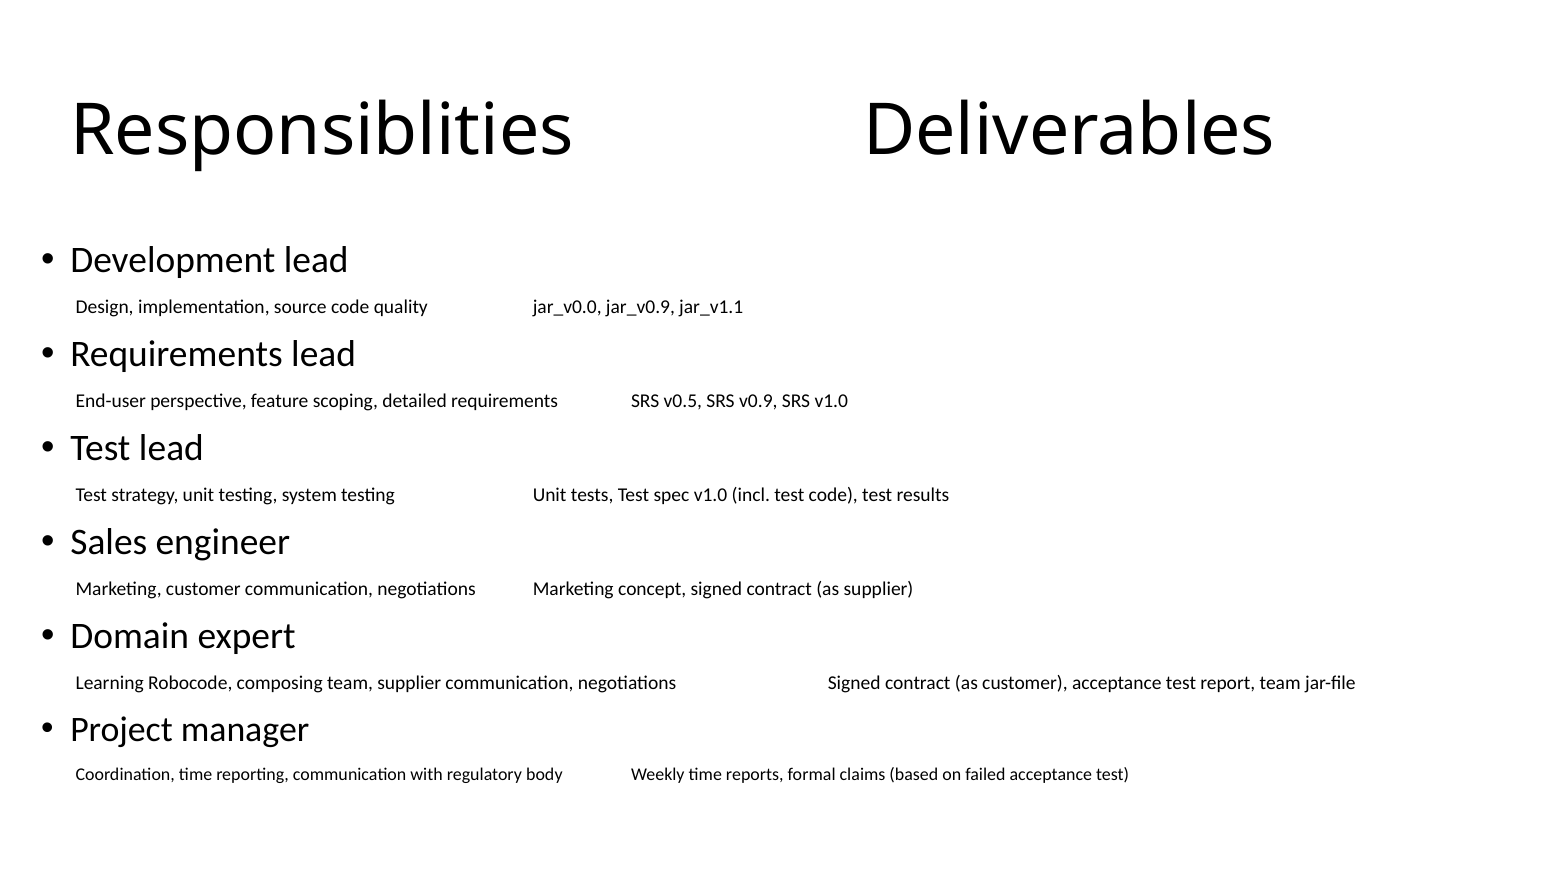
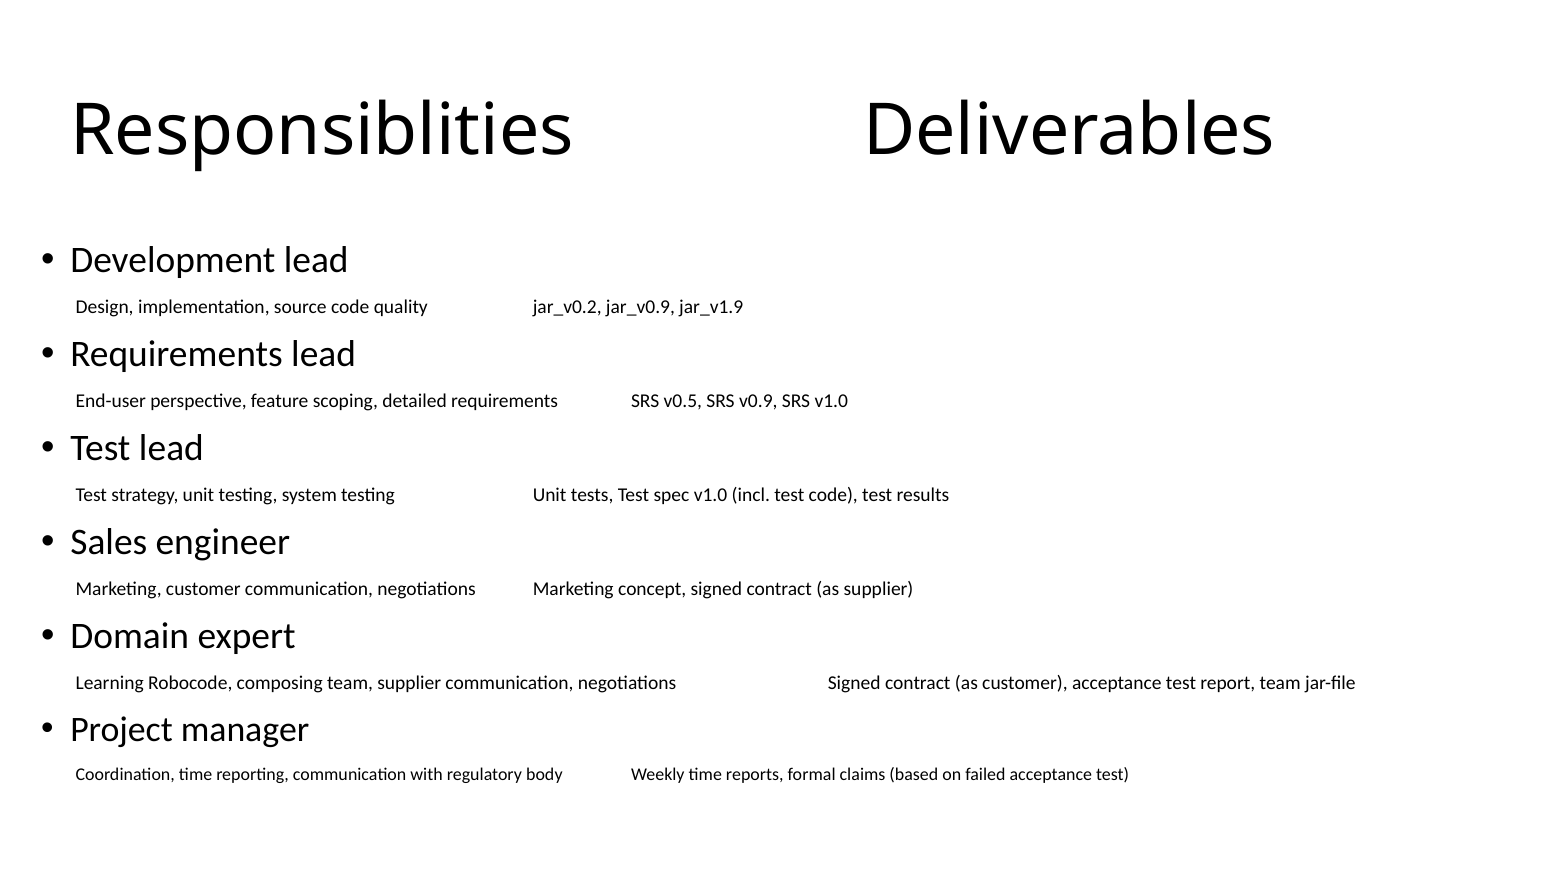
jar_v0.0: jar_v0.0 -> jar_v0.2
jar_v1.1: jar_v1.1 -> jar_v1.9
